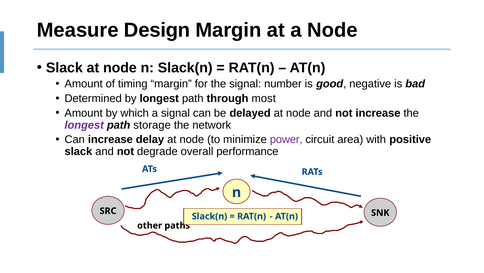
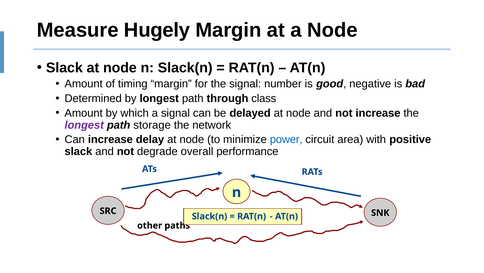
Design: Design -> Hugely
most: most -> class
power colour: purple -> blue
